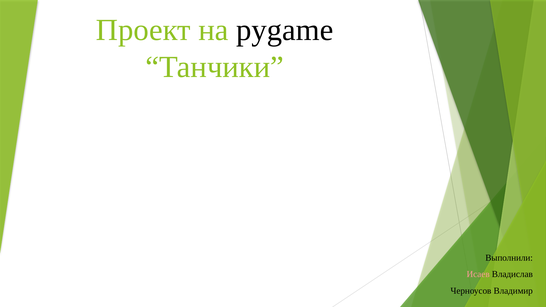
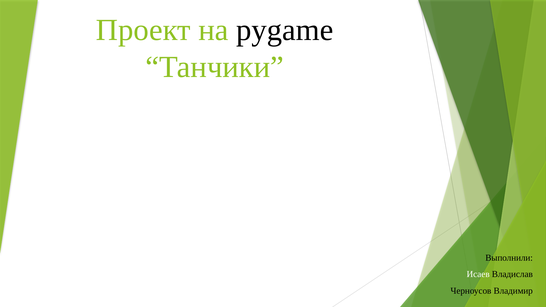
Исаев colour: pink -> white
